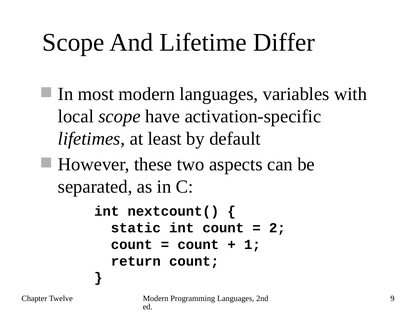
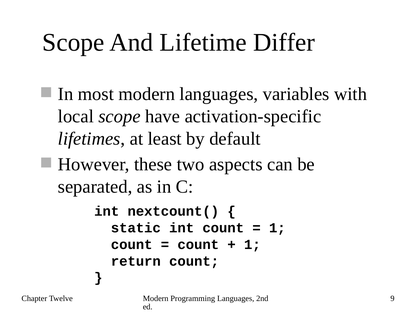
2 at (277, 228): 2 -> 1
